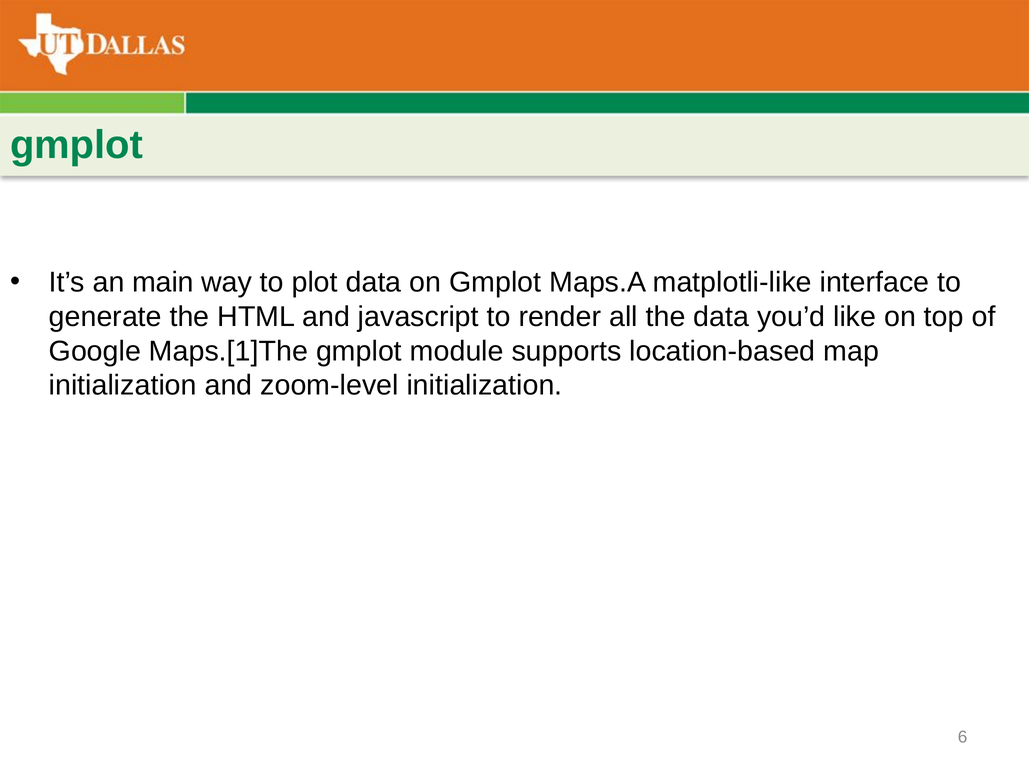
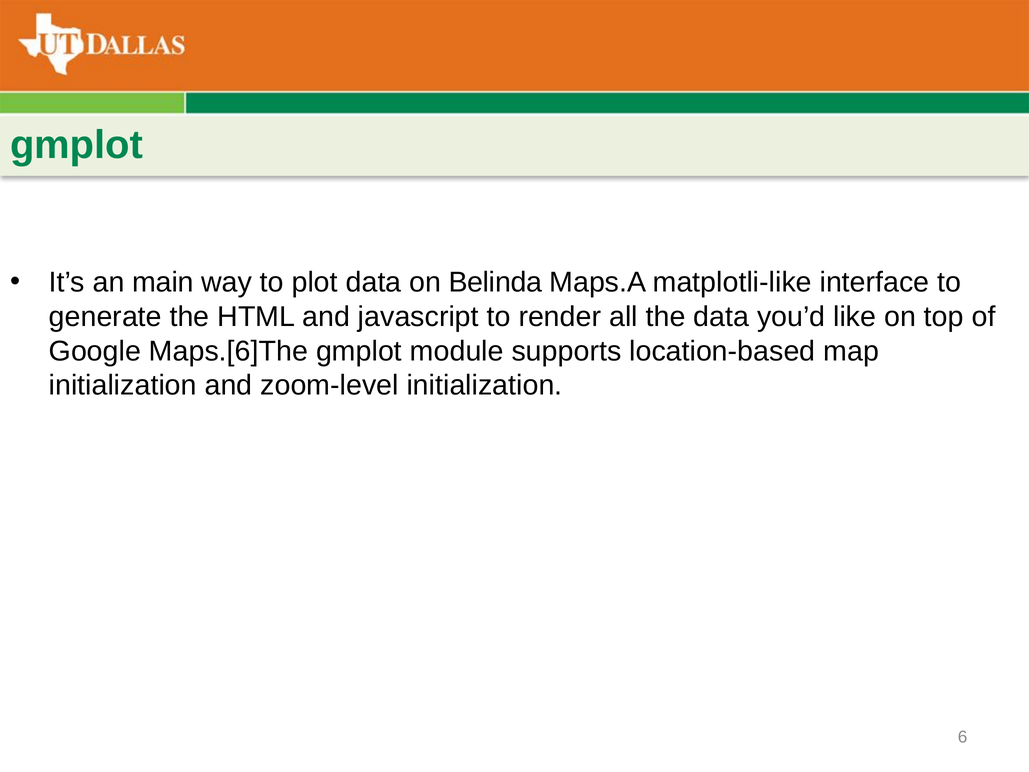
on Gmplot: Gmplot -> Belinda
Maps.[1]The: Maps.[1]The -> Maps.[6]The
